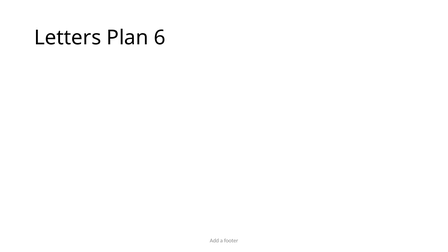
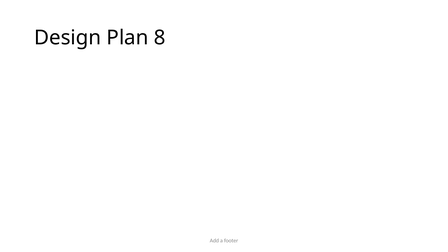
Letters: Letters -> Design
6: 6 -> 8
